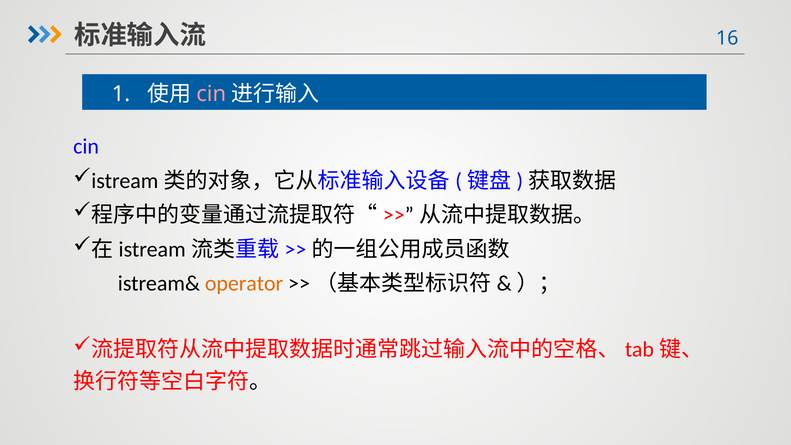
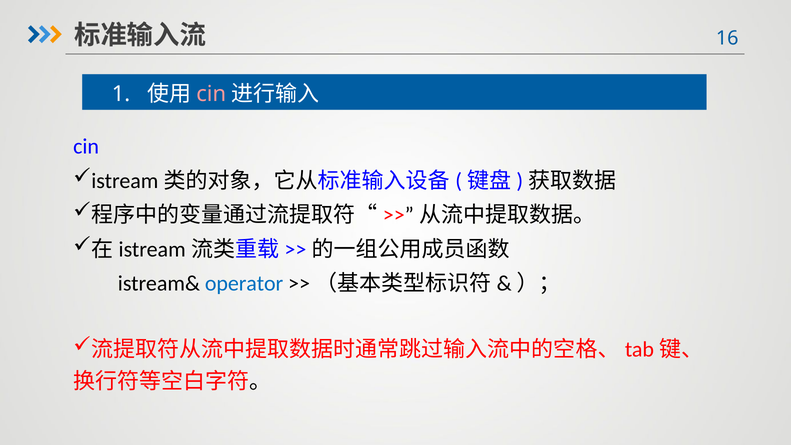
operator colour: orange -> blue
